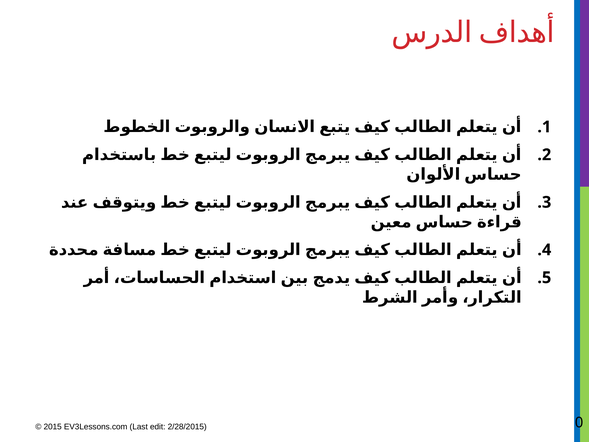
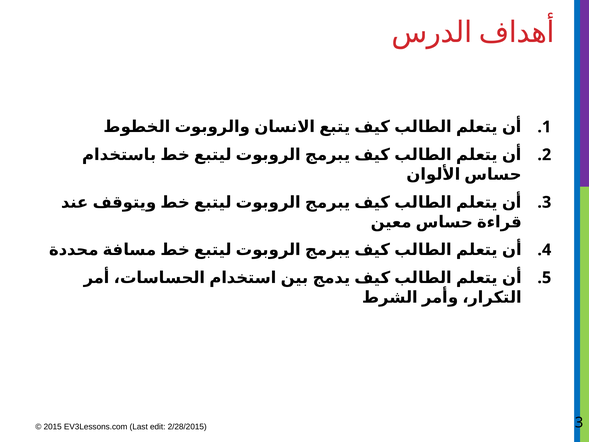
0: 0 -> 3
